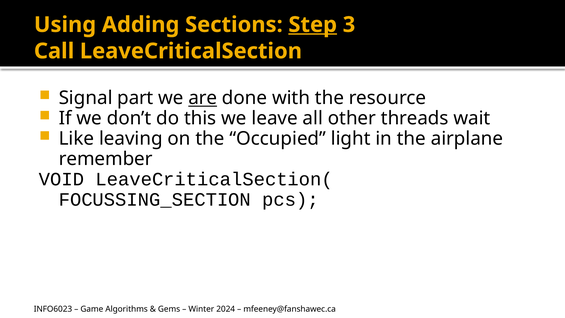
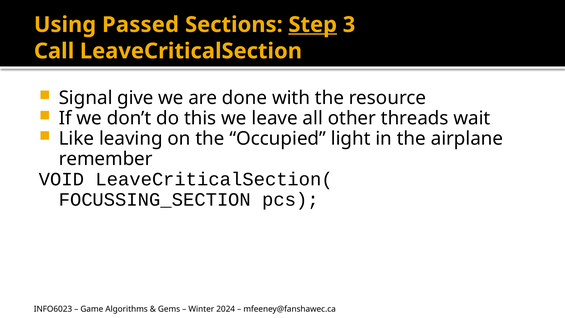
Adding: Adding -> Passed
part: part -> give
are underline: present -> none
